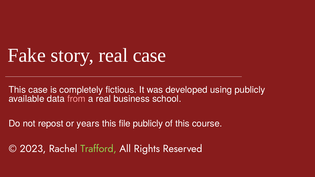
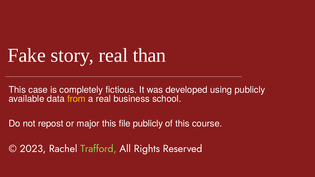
real case: case -> than
from colour: pink -> yellow
years: years -> major
